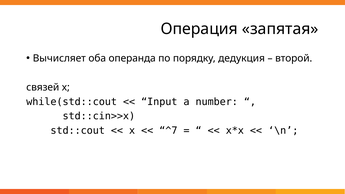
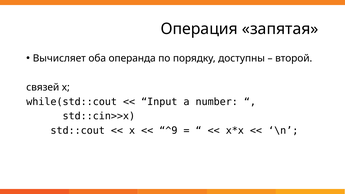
дедукция: дедукция -> доступны
^7: ^7 -> ^9
